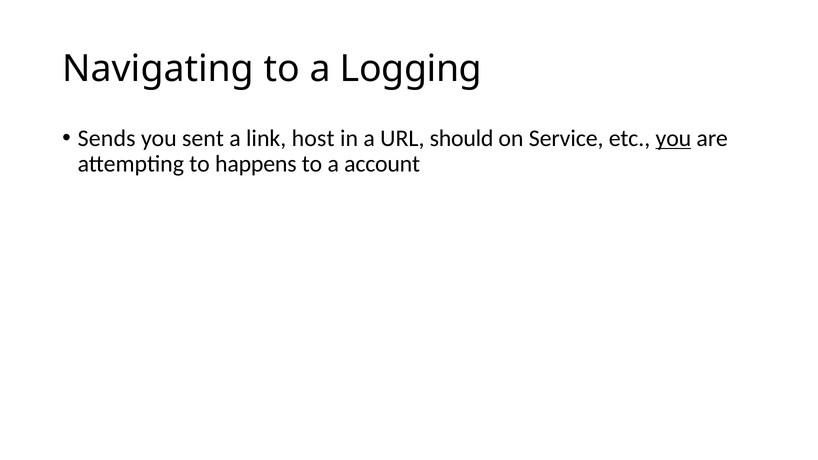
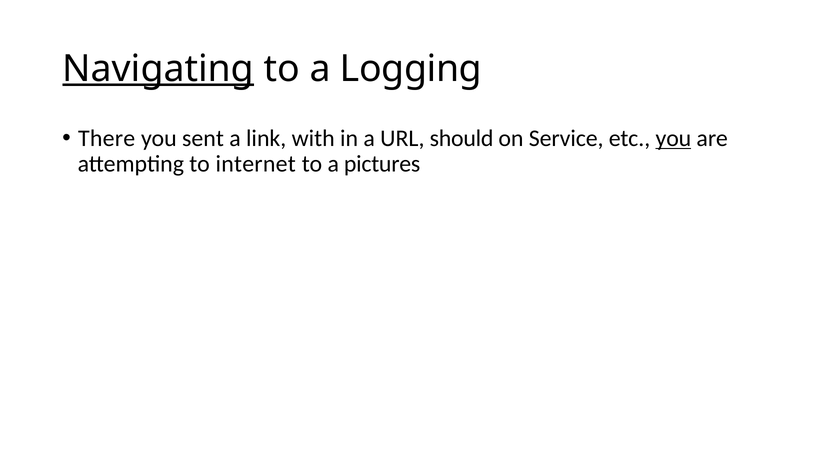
Navigating underline: none -> present
Sends: Sends -> There
host: host -> with
happens: happens -> internet
account: account -> pictures
